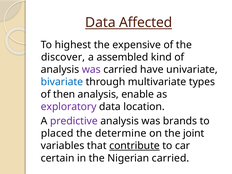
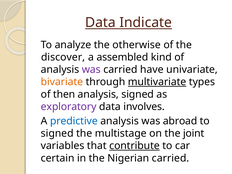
Affected: Affected -> Indicate
highest: highest -> analyze
expensive: expensive -> otherwise
bivariate colour: blue -> orange
multivariate underline: none -> present
analysis enable: enable -> signed
location: location -> involves
predictive colour: purple -> blue
brands: brands -> abroad
placed at (57, 133): placed -> signed
determine: determine -> multistage
